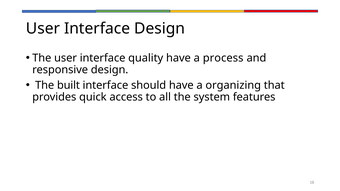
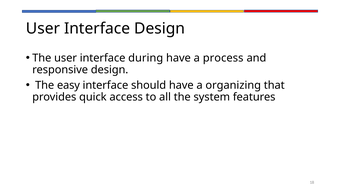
quality: quality -> during
built: built -> easy
